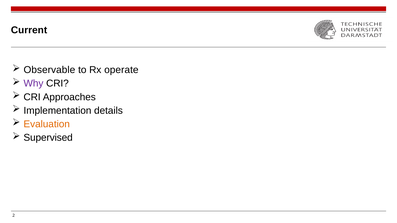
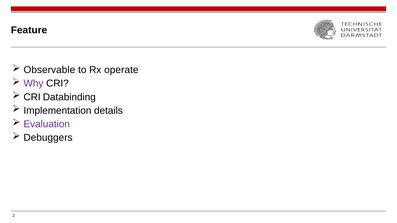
Current: Current -> Feature
Approaches: Approaches -> Databinding
Evaluation colour: orange -> purple
Supervised: Supervised -> Debuggers
